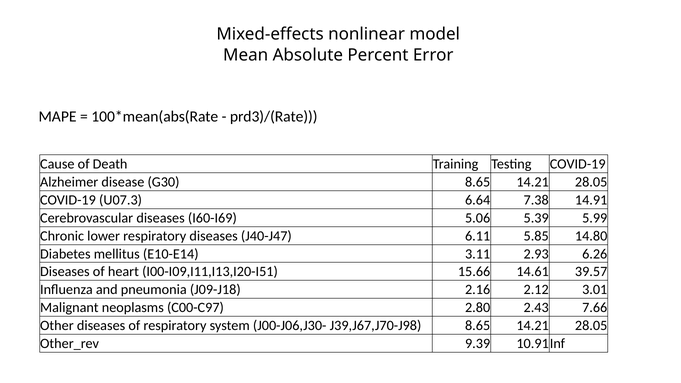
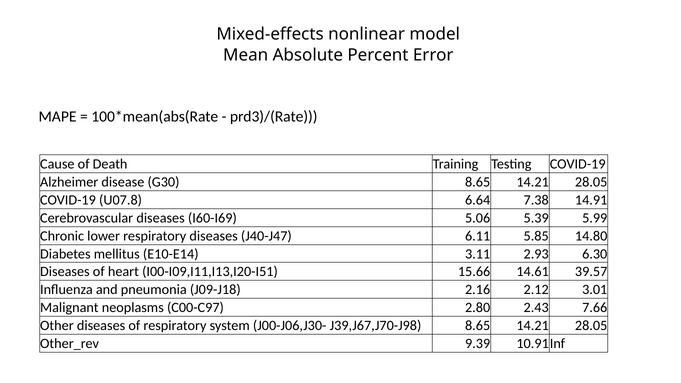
U07.3: U07.3 -> U07.8
6.26: 6.26 -> 6.30
